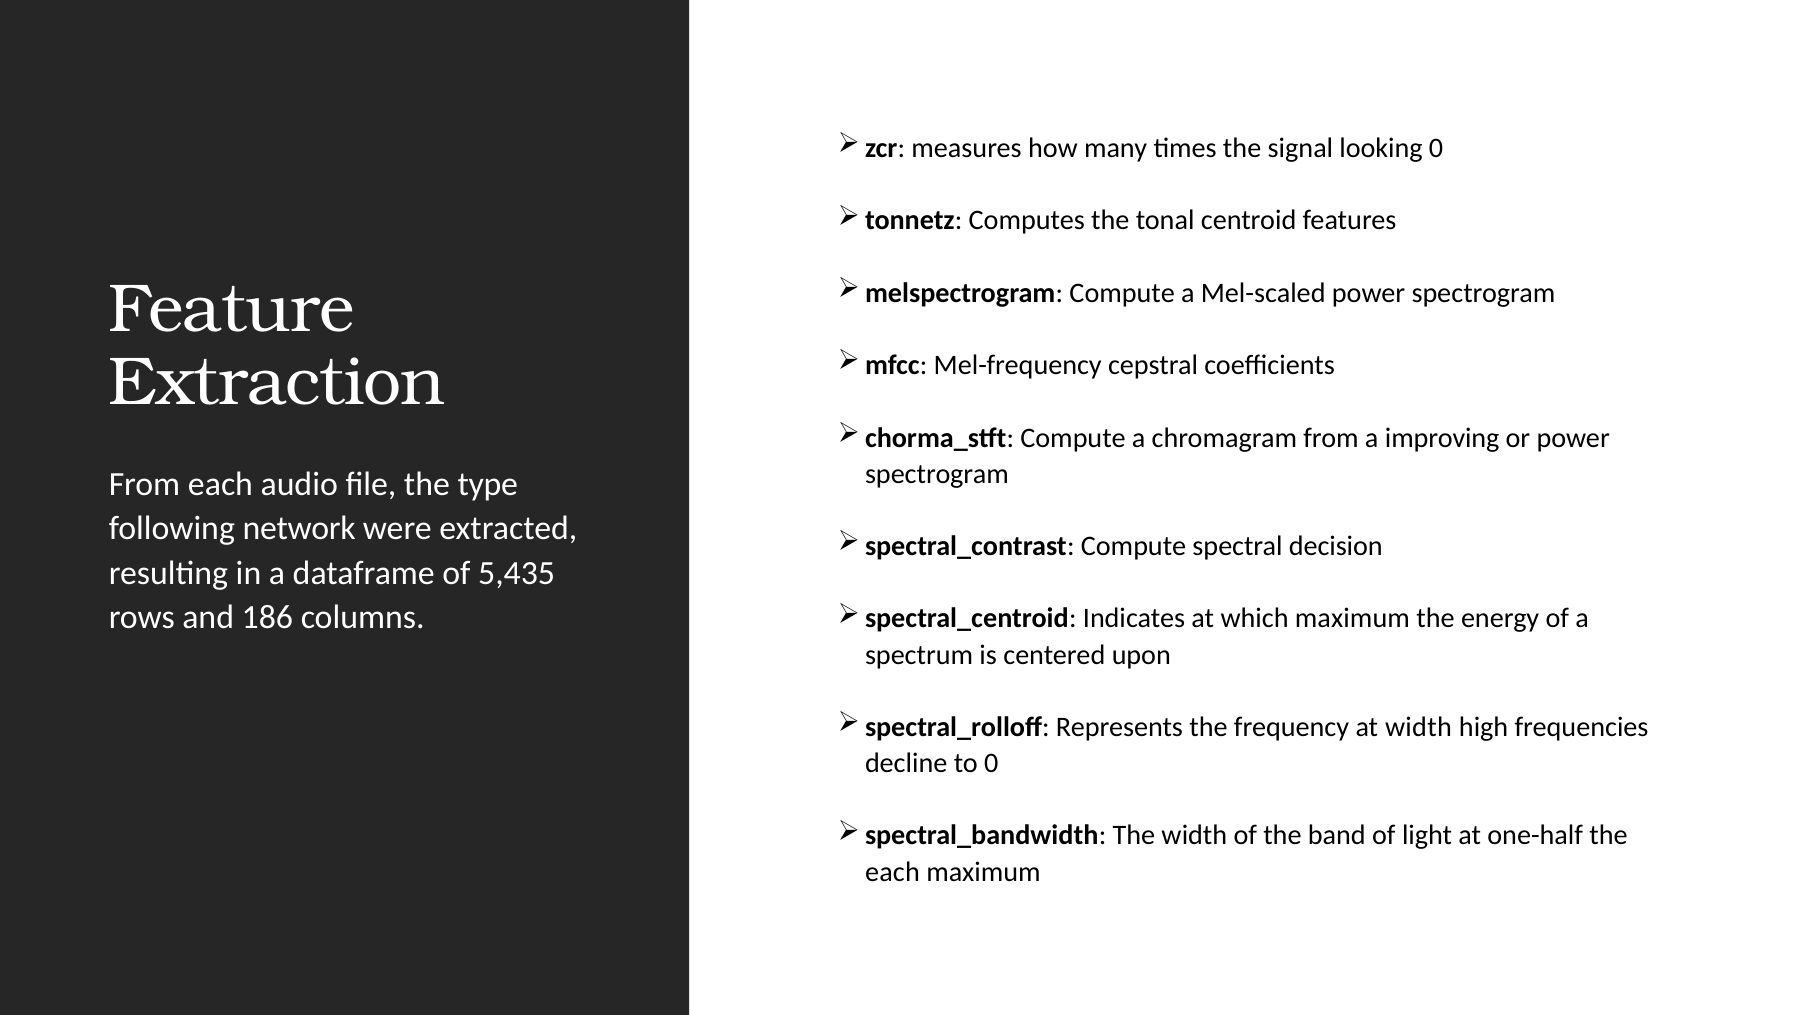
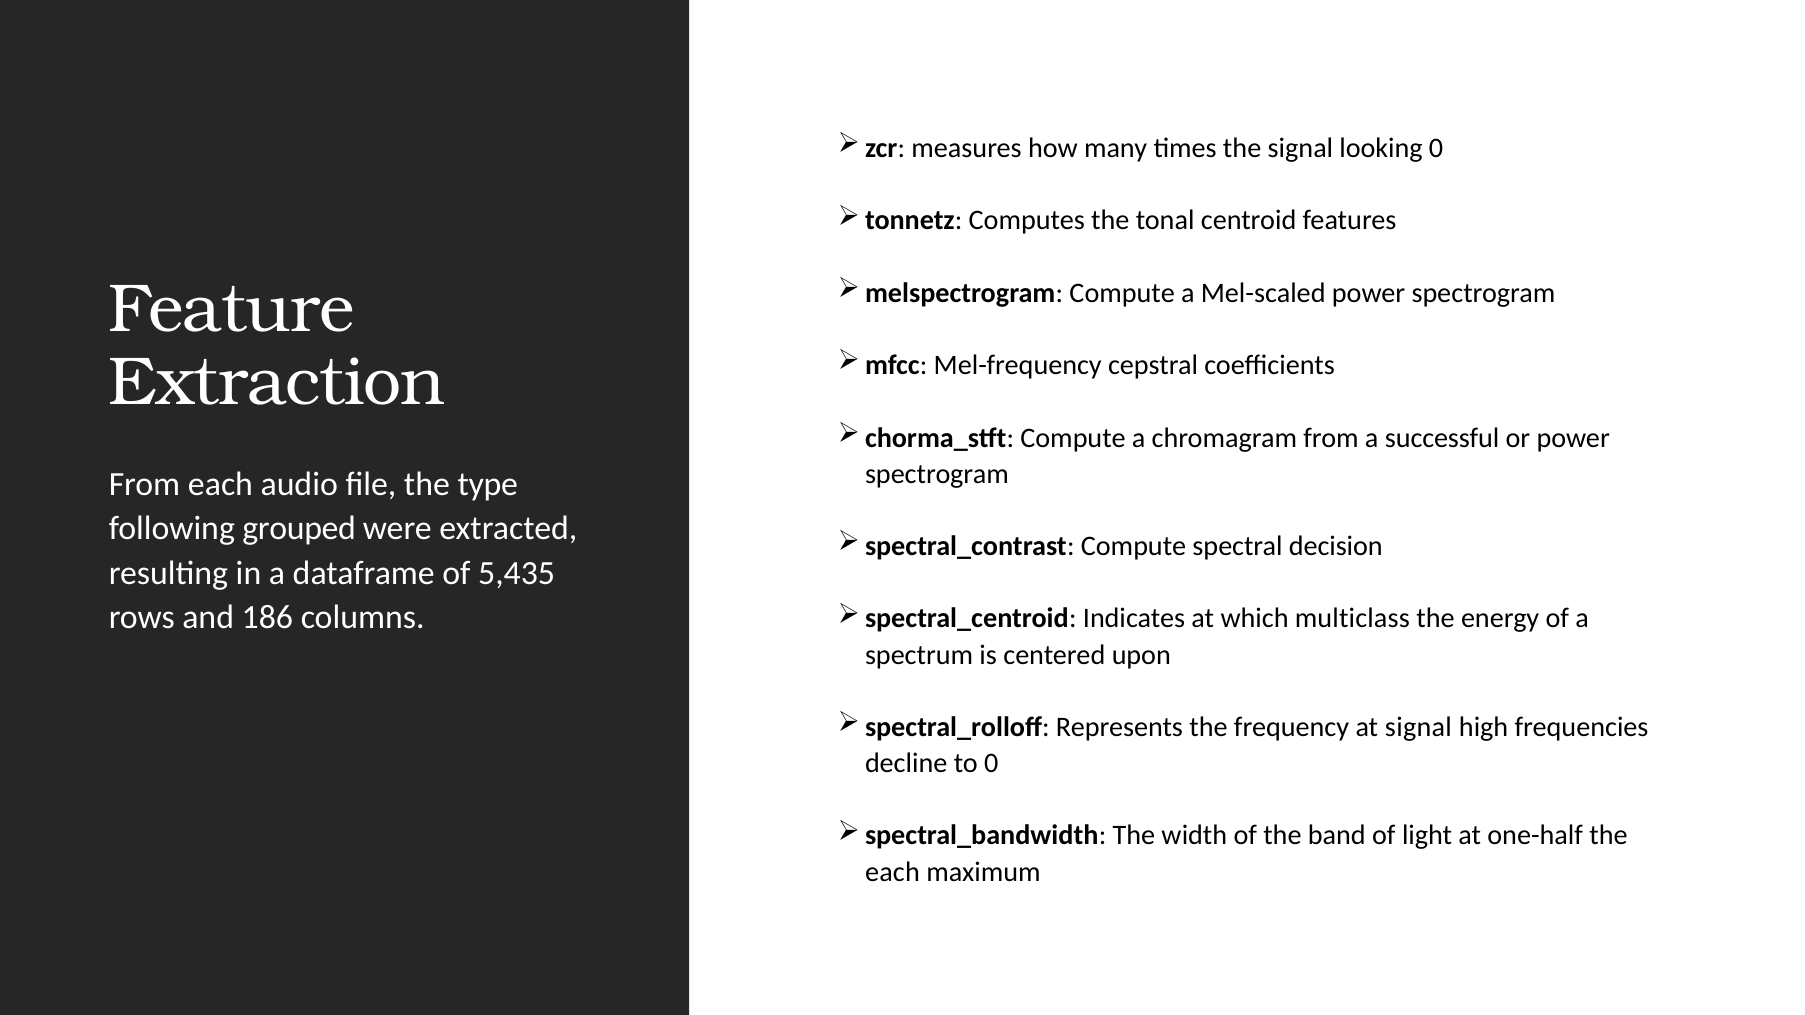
improving: improving -> successful
network: network -> grouped
which maximum: maximum -> multiclass
at width: width -> signal
